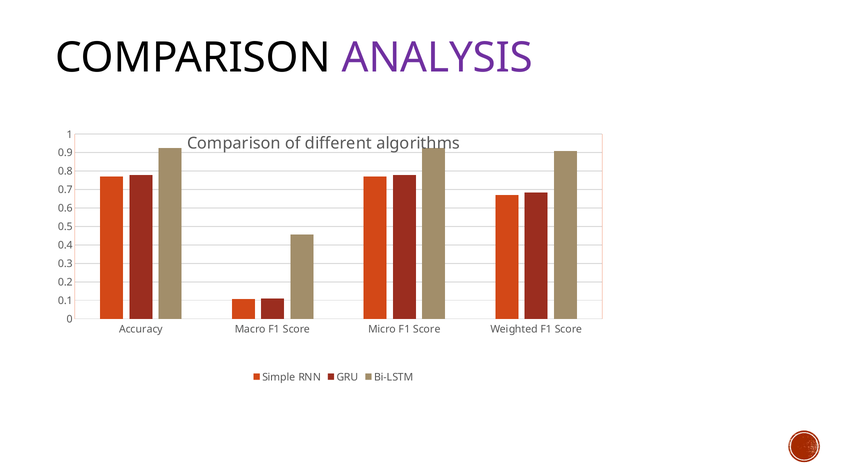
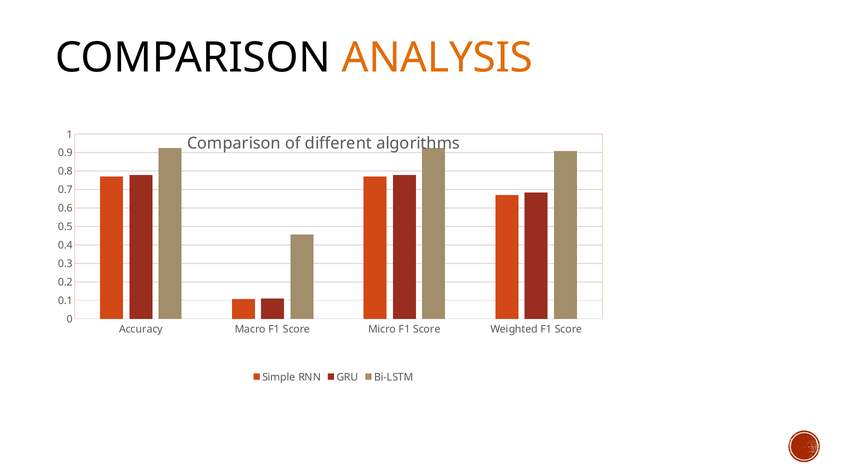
ANALYSIS colour: purple -> orange
